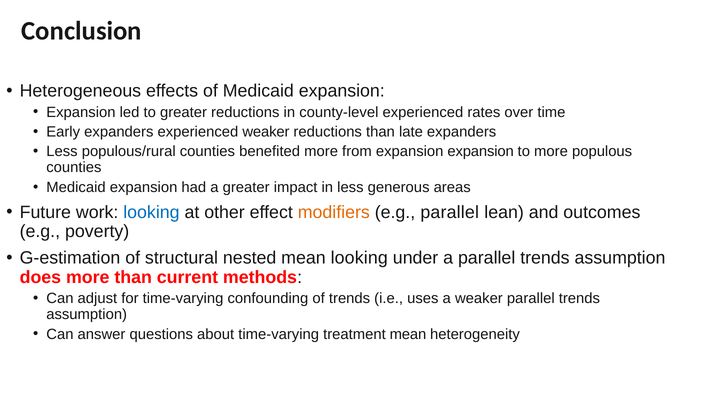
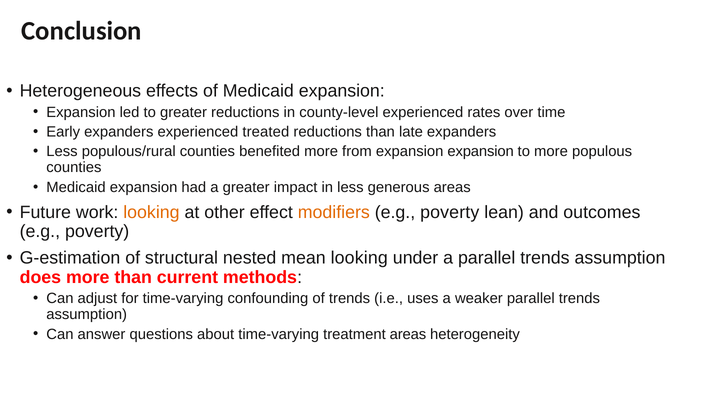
experienced weaker: weaker -> treated
looking at (151, 212) colour: blue -> orange
parallel at (450, 212): parallel -> poverty
treatment mean: mean -> areas
